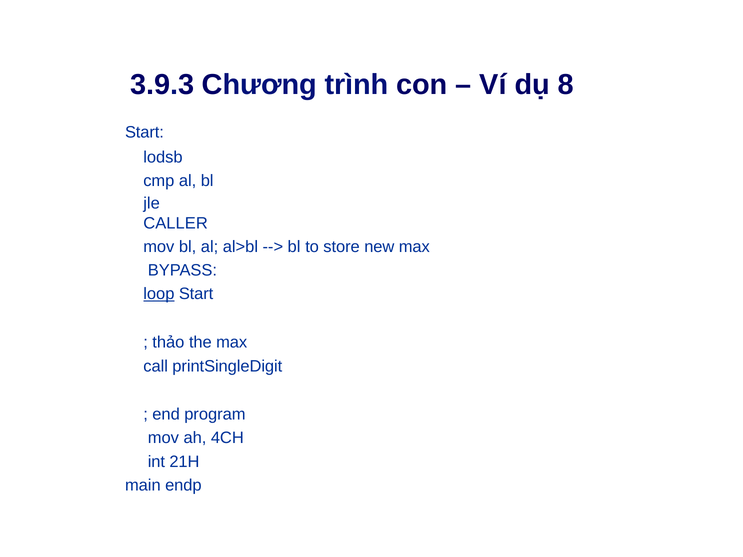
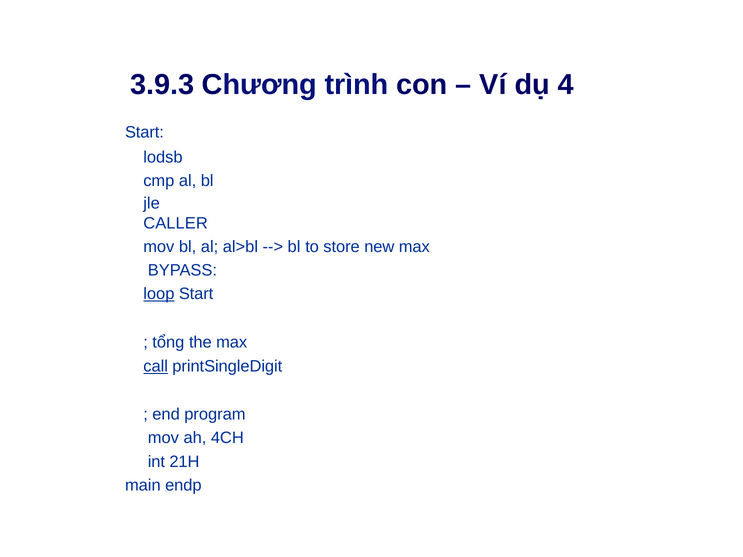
8: 8 -> 4
thảo: thảo -> tổng
call underline: none -> present
